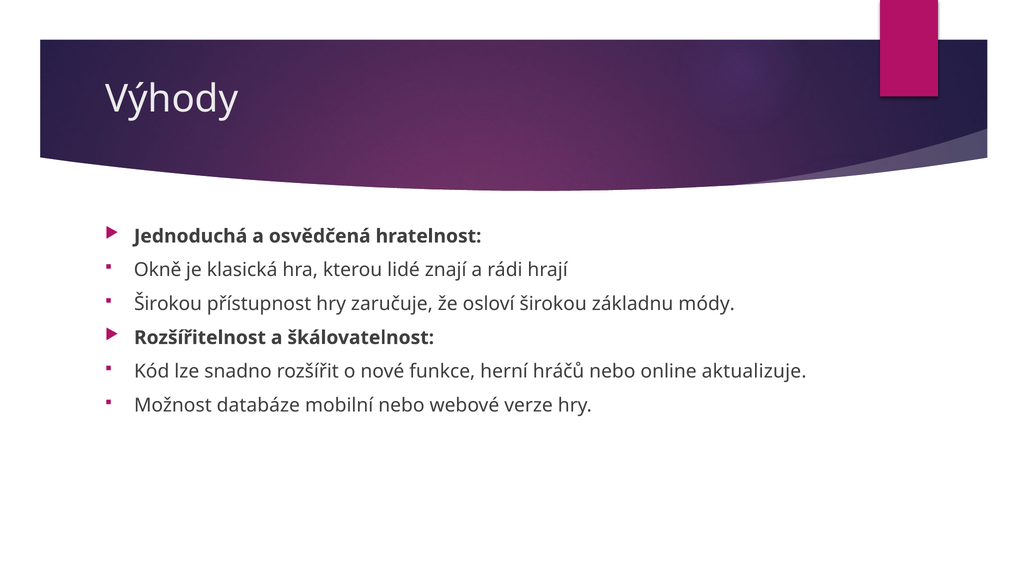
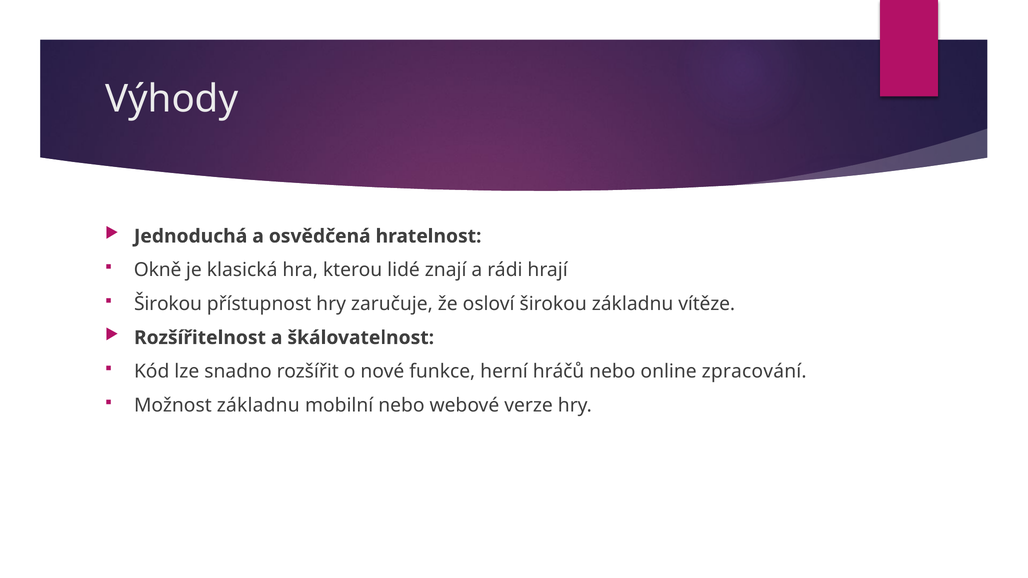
módy: módy -> vítěze
aktualizuje: aktualizuje -> zpracování
Možnost databáze: databáze -> základnu
